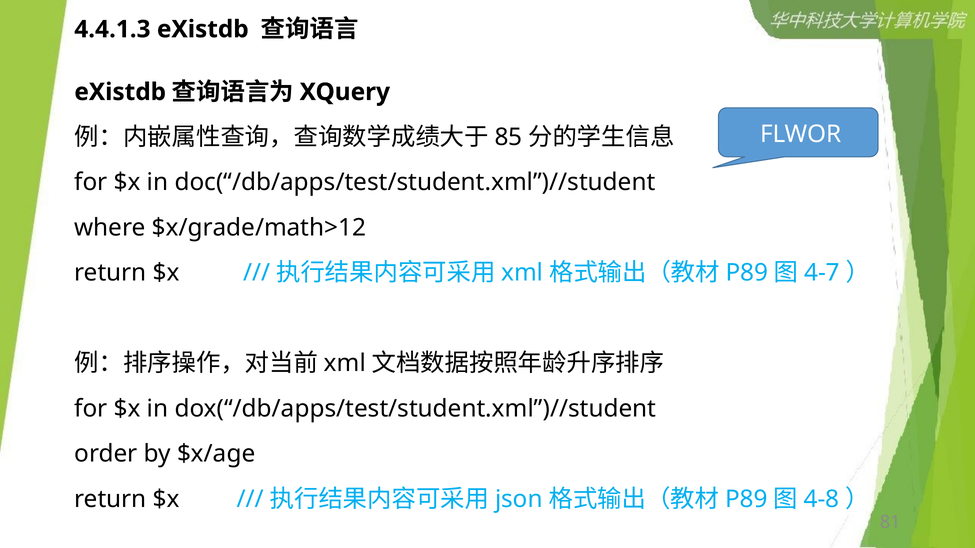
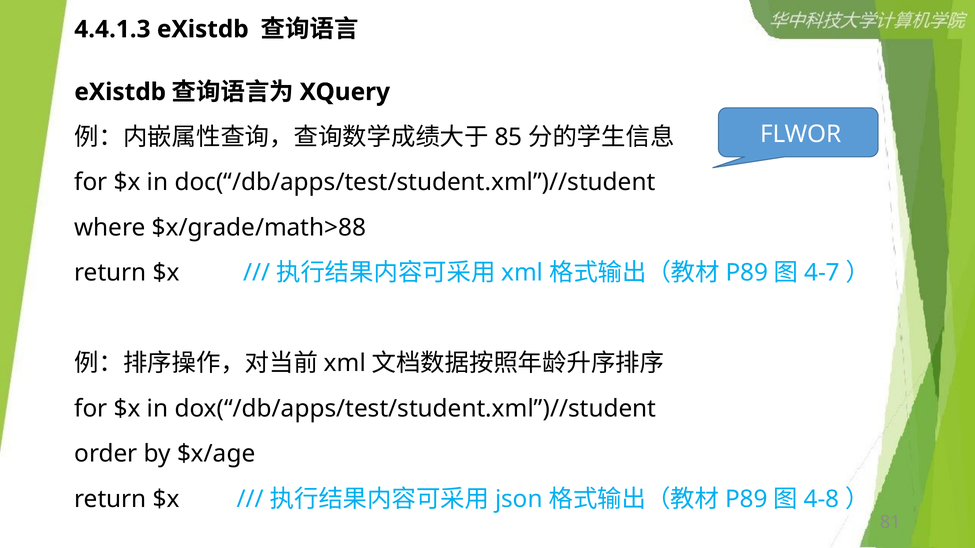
$x/grade/math>12: $x/grade/math>12 -> $x/grade/math>88
